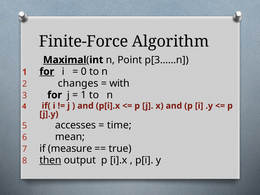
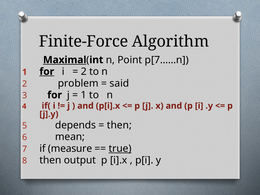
p[3……n: p[3……n -> p[7……n
0 at (84, 72): 0 -> 2
changes: changes -> problem
with: with -> said
accesses: accesses -> depends
time at (119, 125): time -> then
true underline: none -> present
then at (50, 160) underline: present -> none
